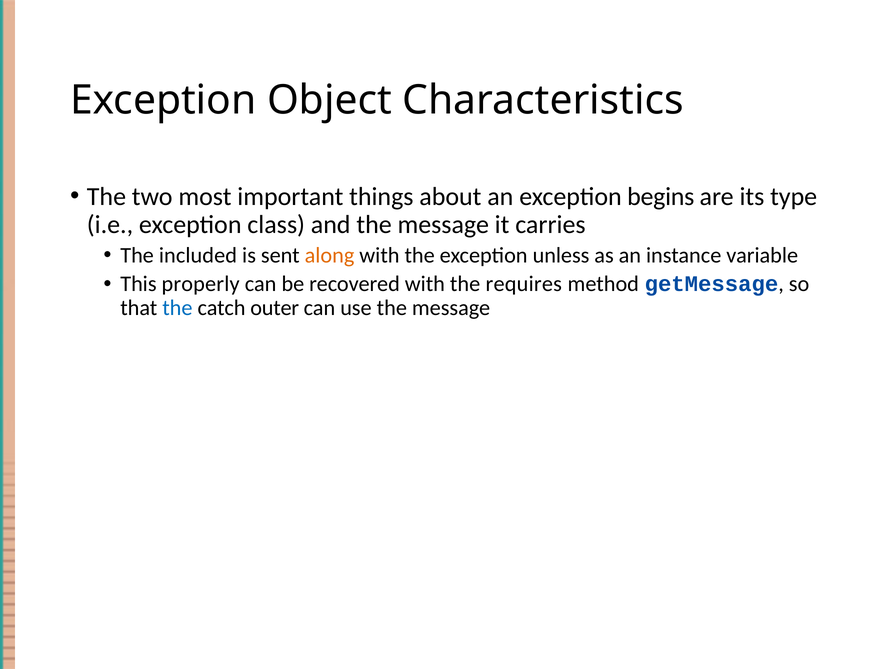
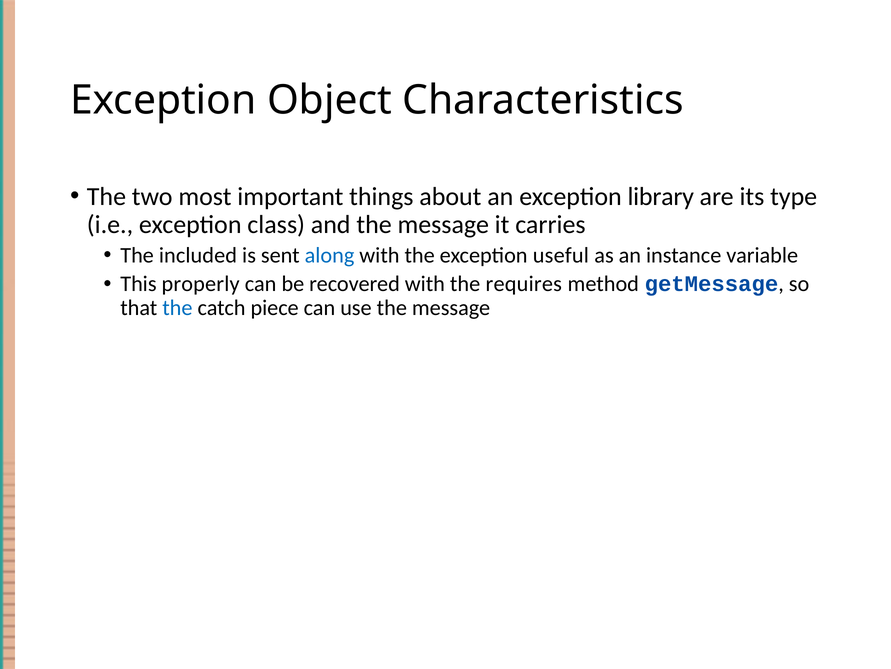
begins: begins -> library
along colour: orange -> blue
unless: unless -> useful
outer: outer -> piece
